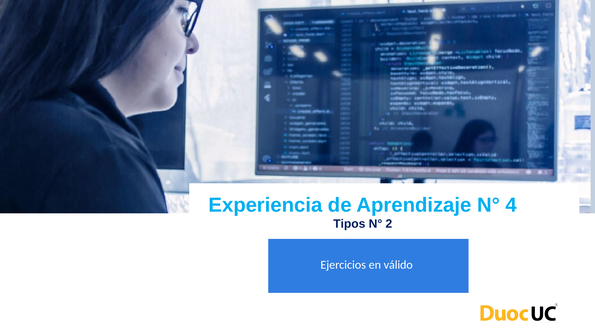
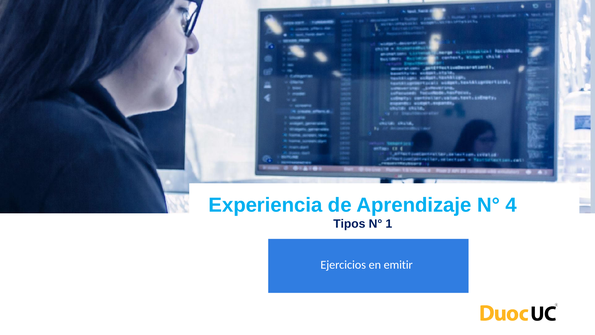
2: 2 -> 1
válido: válido -> emitir
